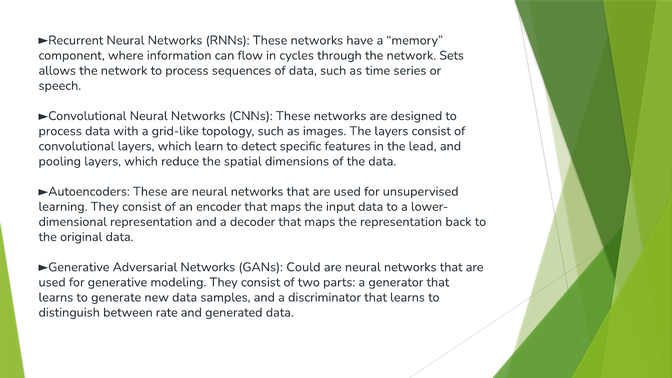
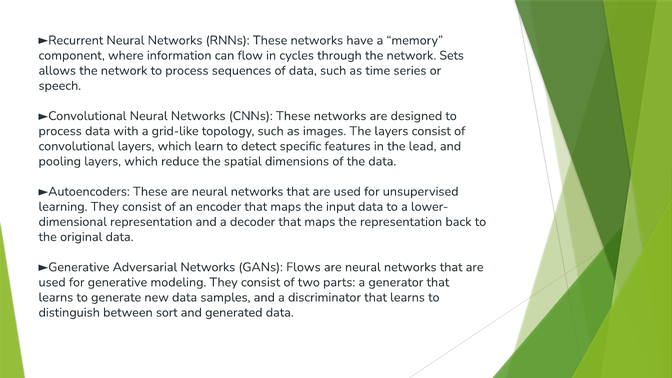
Could: Could -> Flows
rate: rate -> sort
